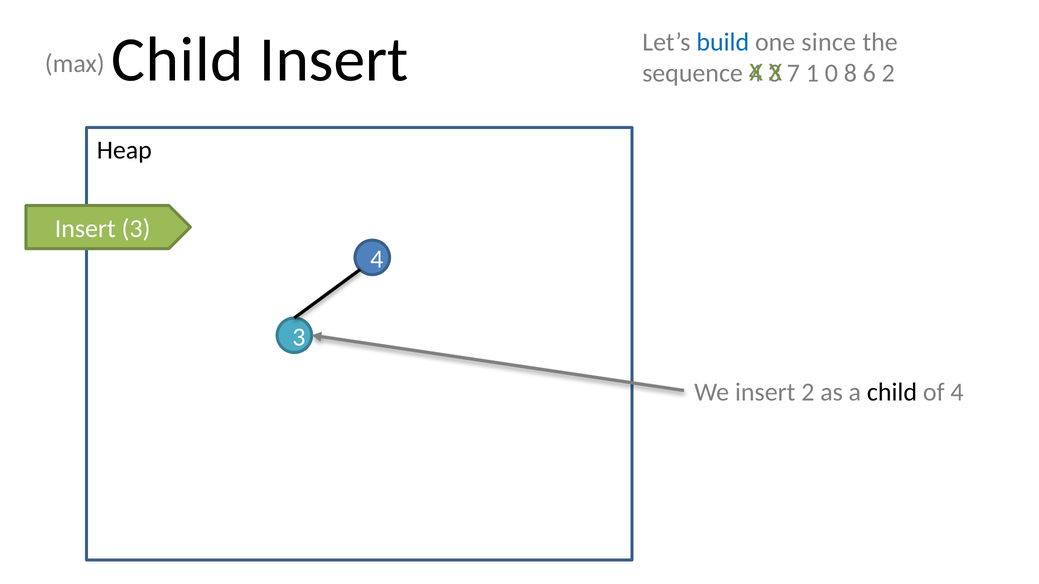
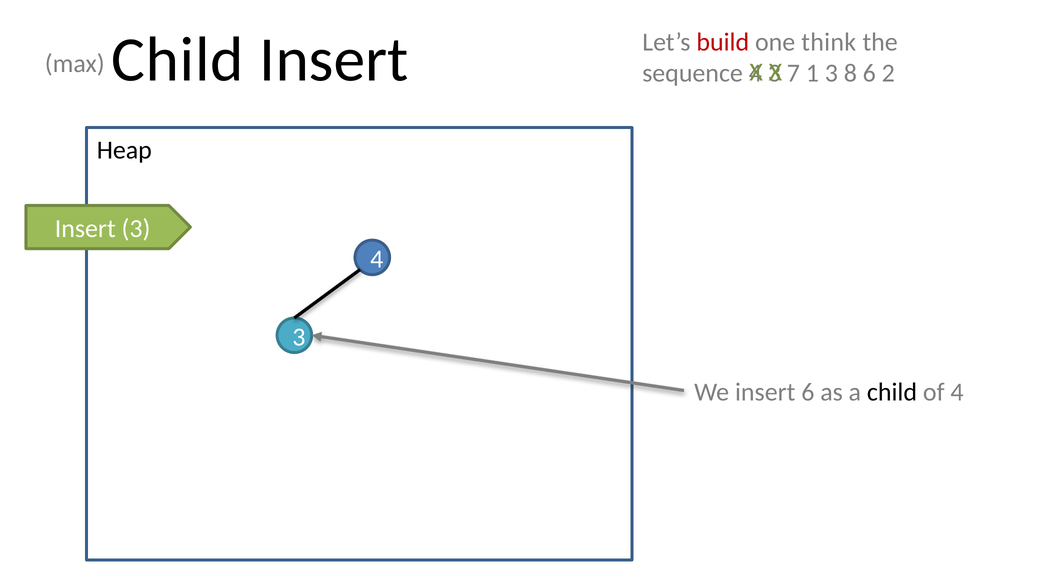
build colour: blue -> red
since: since -> think
1 0: 0 -> 3
insert 2: 2 -> 6
